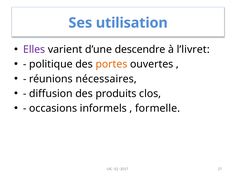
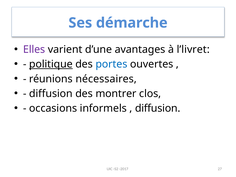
utilisation: utilisation -> démarche
descendre: descendre -> avantages
politique underline: none -> present
portes colour: orange -> blue
produits: produits -> montrer
formelle at (158, 108): formelle -> diffusion
